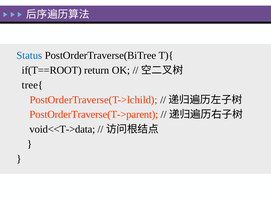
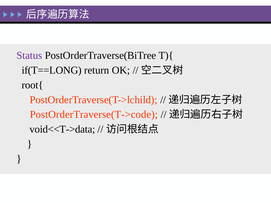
Status colour: blue -> purple
if(T==ROOT: if(T==ROOT -> if(T==LONG
tree{: tree{ -> root{
PostOrderTraverse(T->parent: PostOrderTraverse(T->parent -> PostOrderTraverse(T->code
